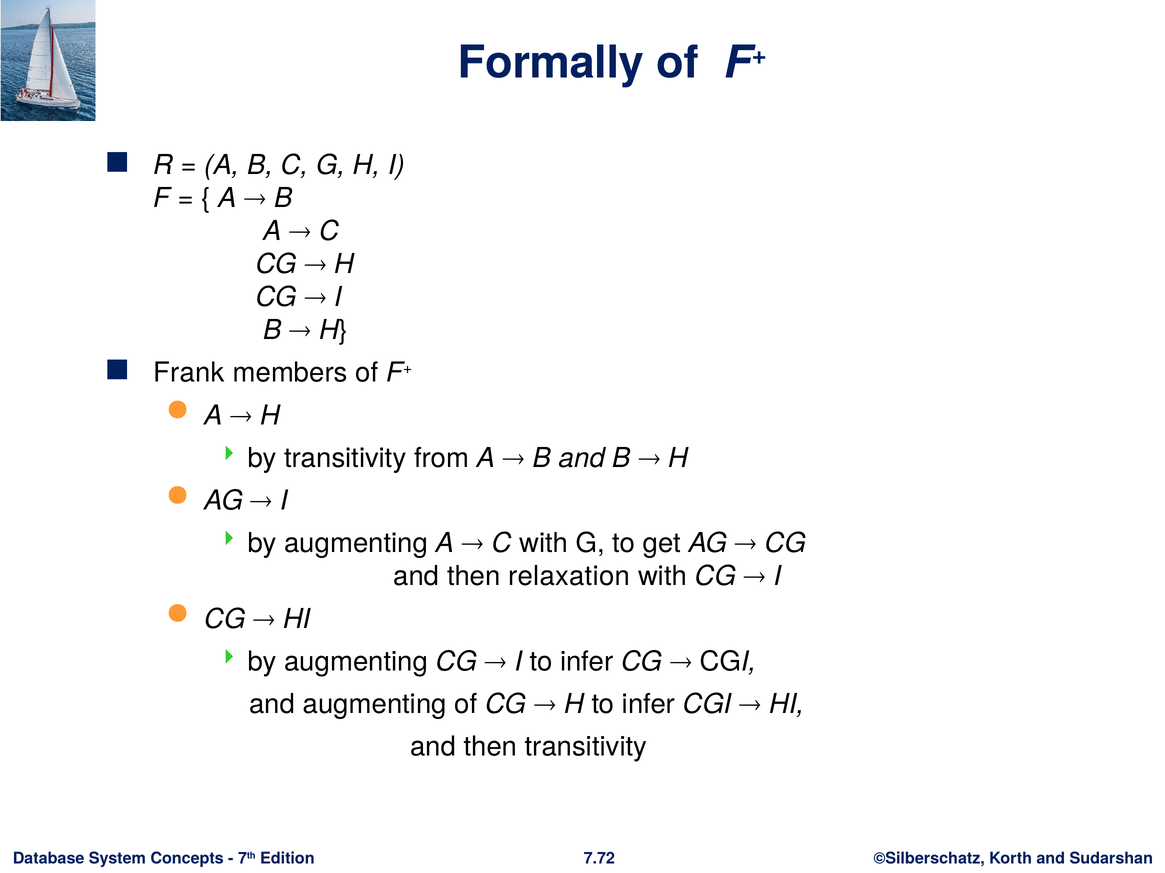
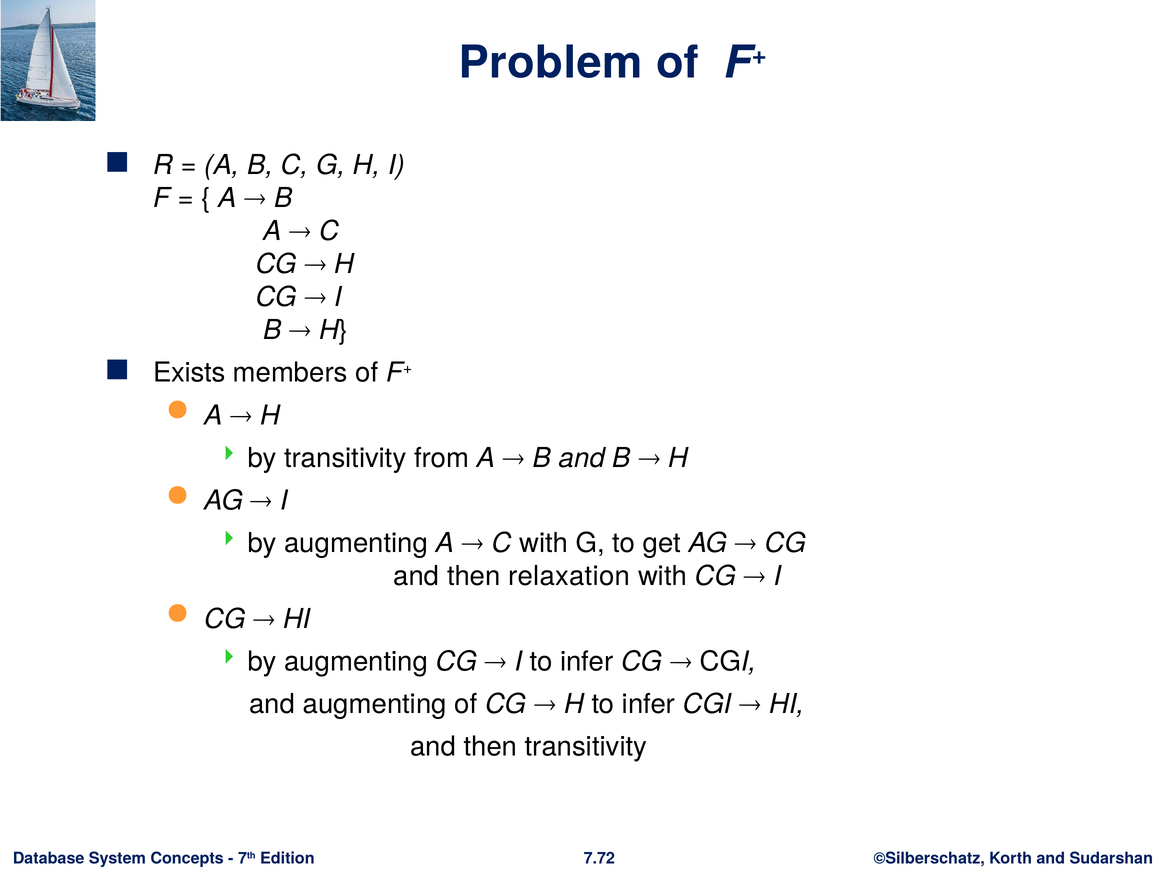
Formally: Formally -> Problem
Frank: Frank -> Exists
